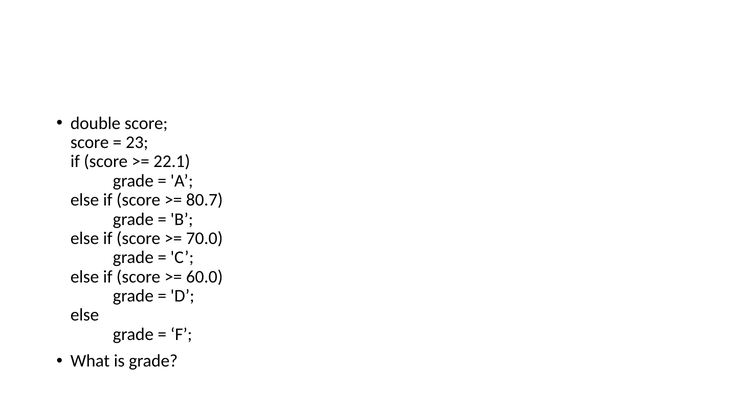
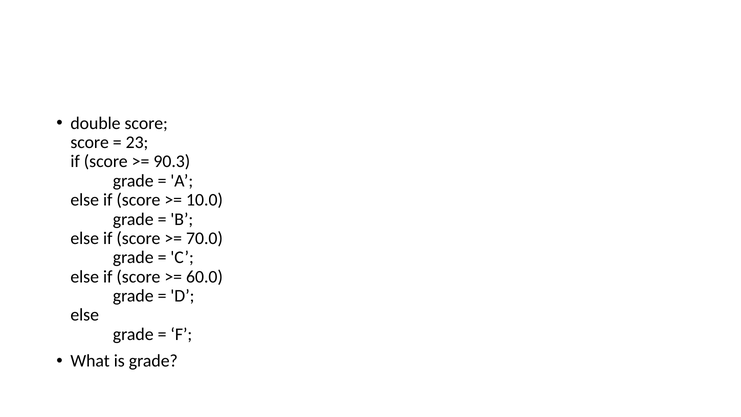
22.1: 22.1 -> 90.3
80.7: 80.7 -> 10.0
